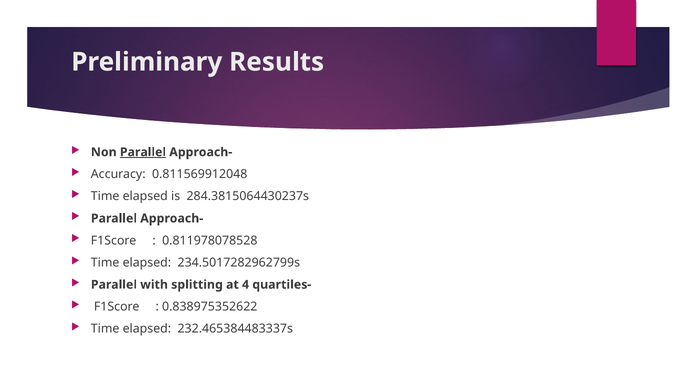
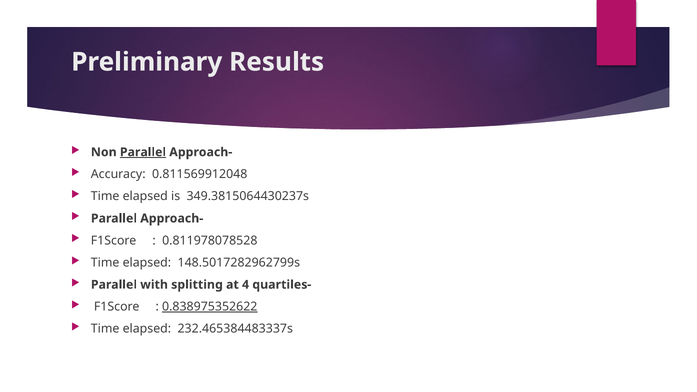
284.3815064430237s: 284.3815064430237s -> 349.3815064430237s
234.5017282962799s: 234.5017282962799s -> 148.5017282962799s
0.838975352622 underline: none -> present
